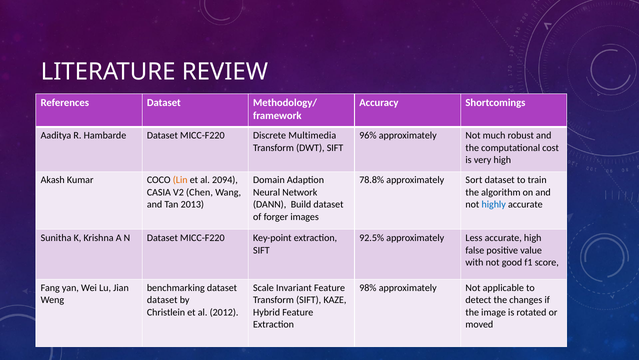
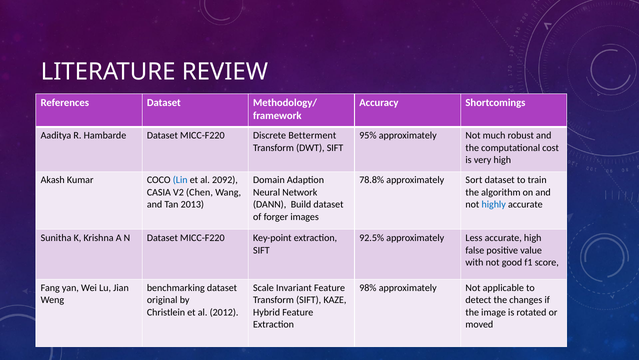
Multimedia: Multimedia -> Betterment
96%: 96% -> 95%
Lin colour: orange -> blue
2094: 2094 -> 2092
dataset at (162, 300): dataset -> original
